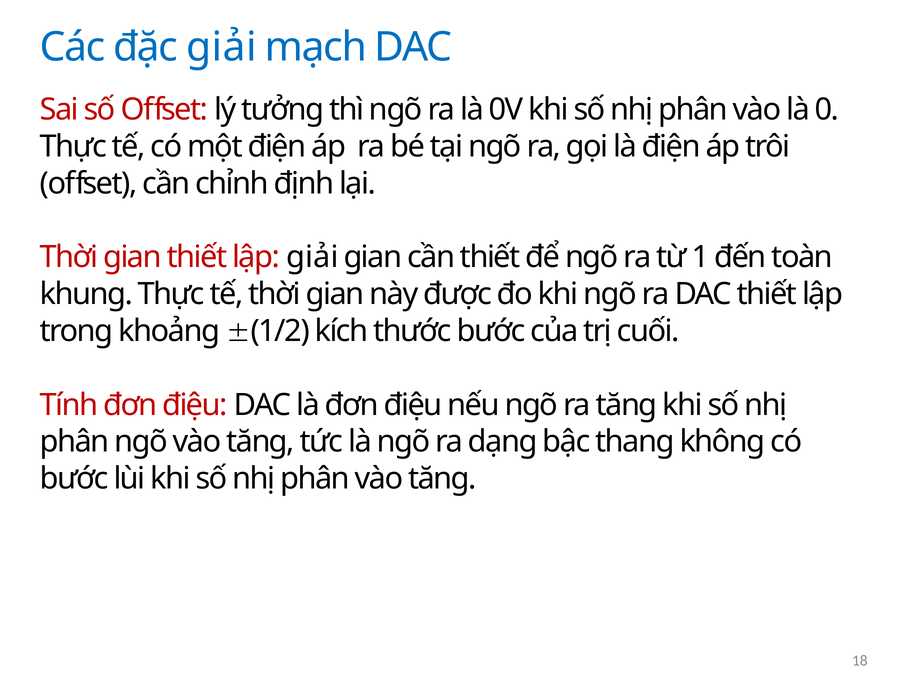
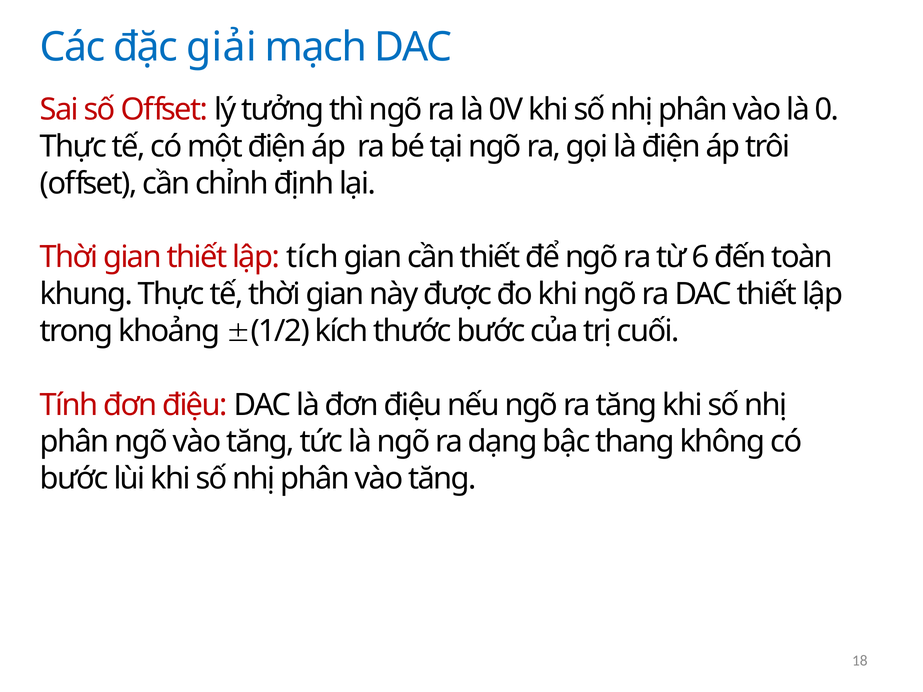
lập giải: giải -> tích
1: 1 -> 6
